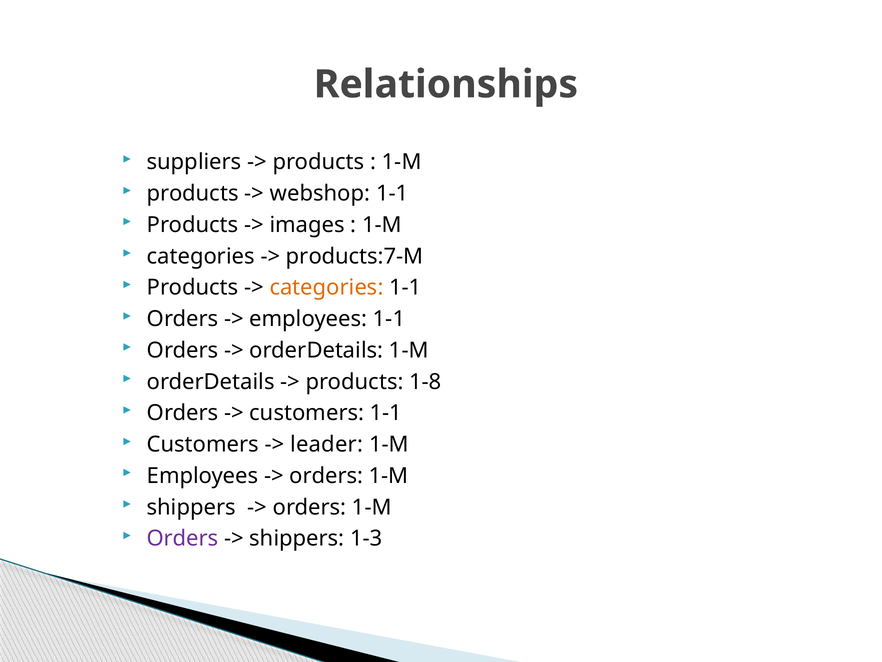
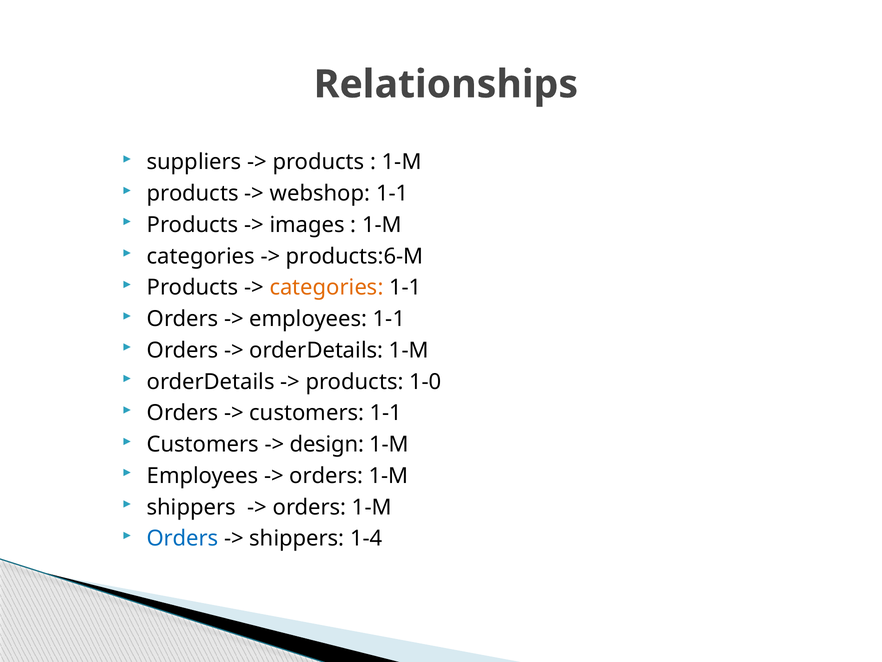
products:7-M: products:7-M -> products:6-M
1-8: 1-8 -> 1-0
leader: leader -> design
Orders at (183, 538) colour: purple -> blue
1-3: 1-3 -> 1-4
